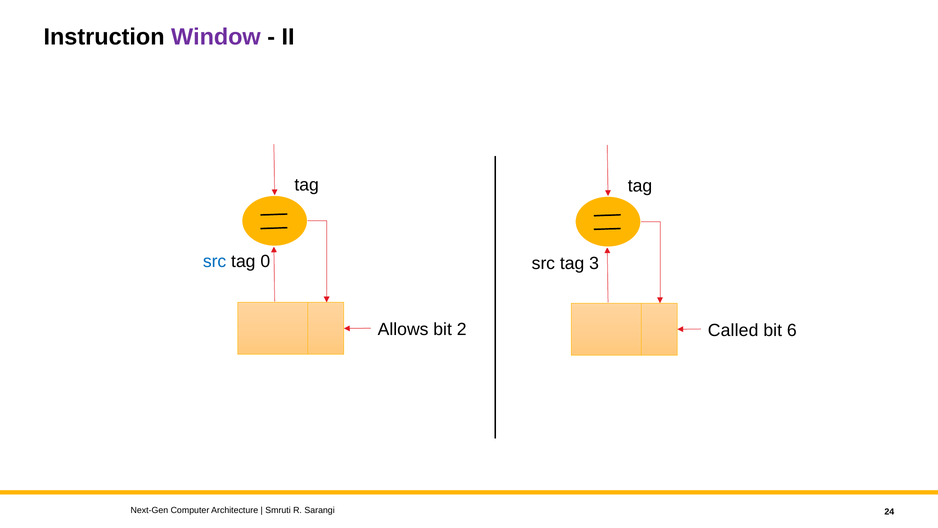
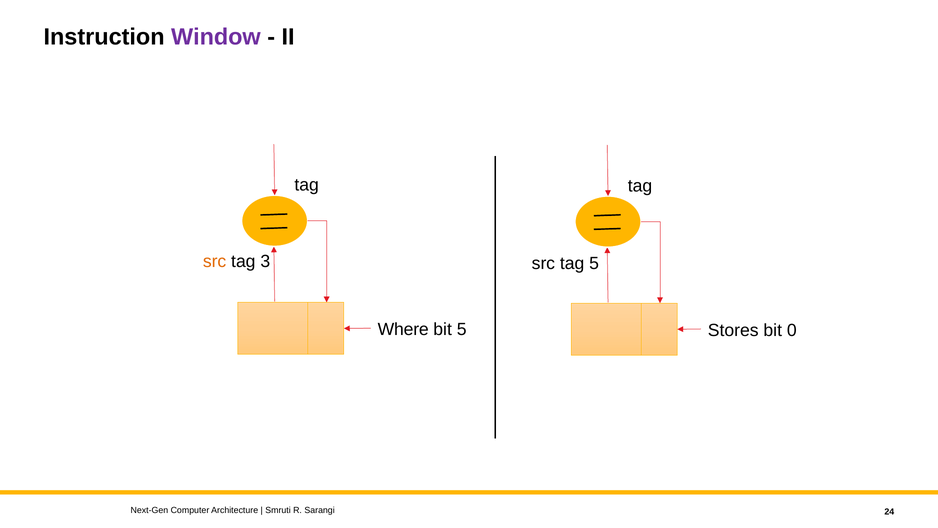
src at (215, 261) colour: blue -> orange
0: 0 -> 3
tag 3: 3 -> 5
Allows: Allows -> Where
bit 2: 2 -> 5
Called: Called -> Stores
6: 6 -> 0
